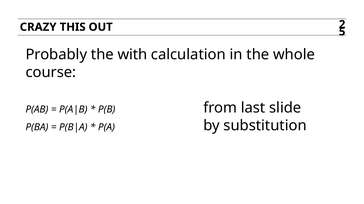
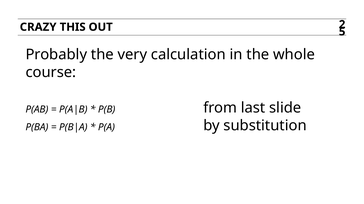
with: with -> very
